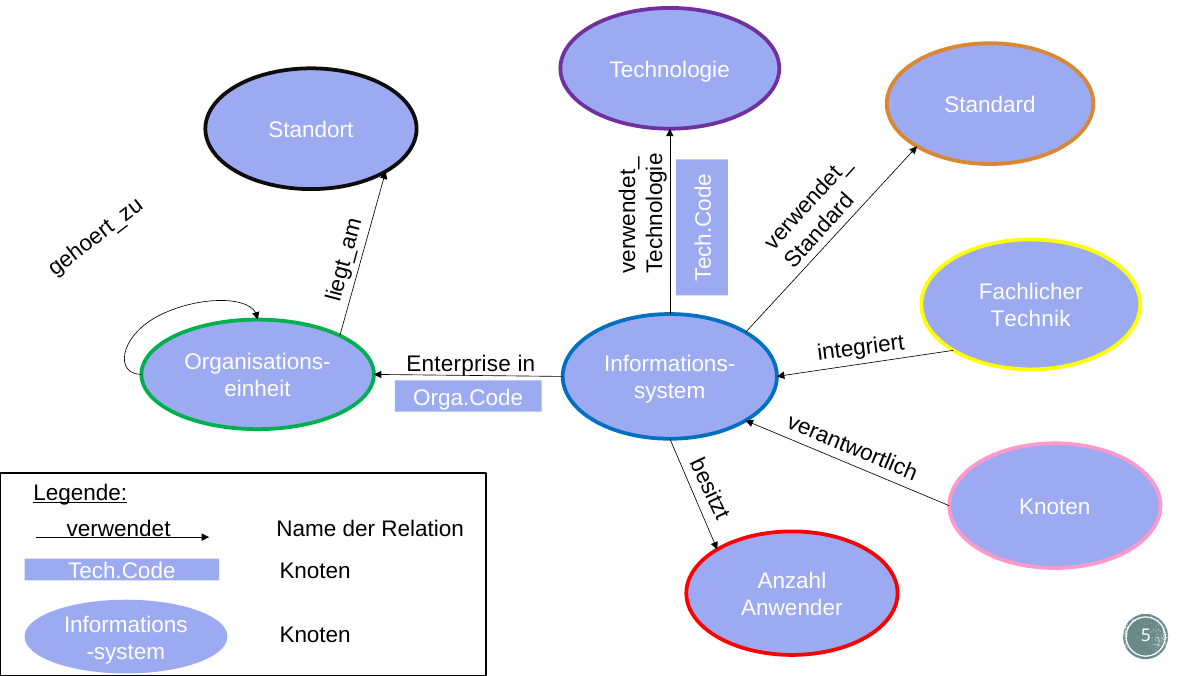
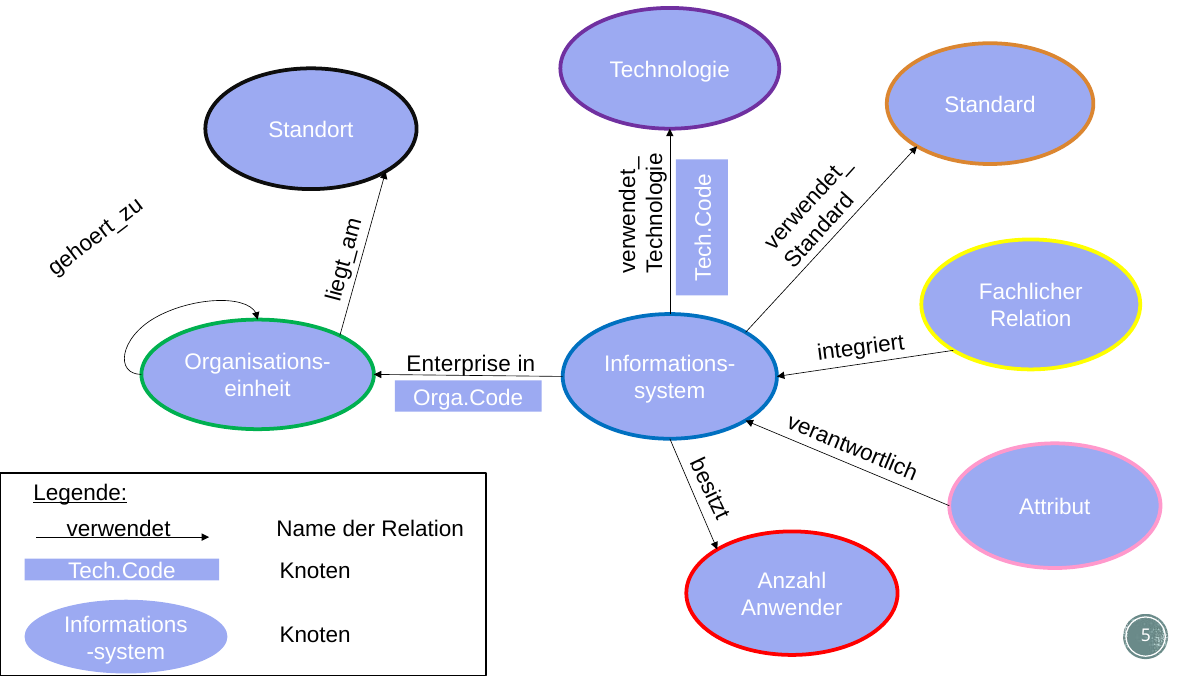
Technik at (1031, 319): Technik -> Relation
Knoten at (1055, 507): Knoten -> Attribut
